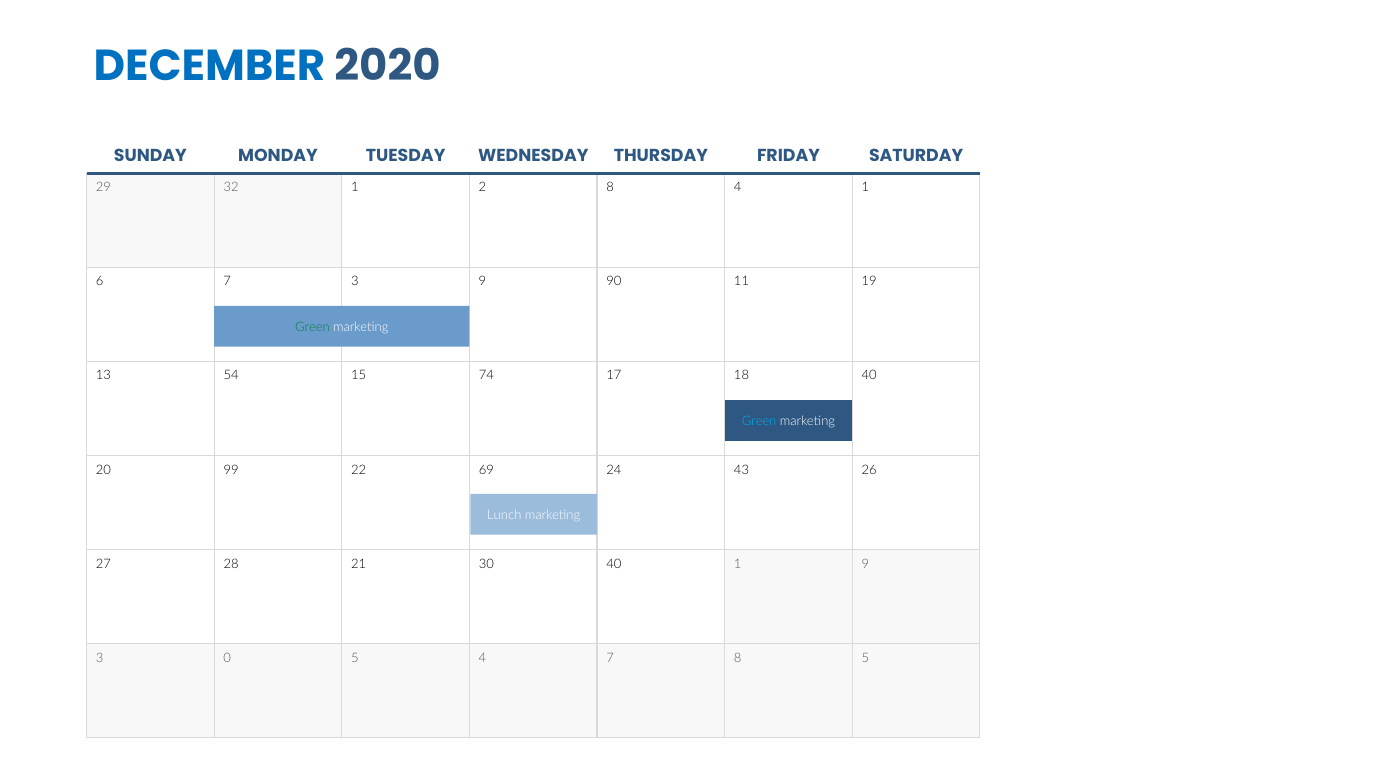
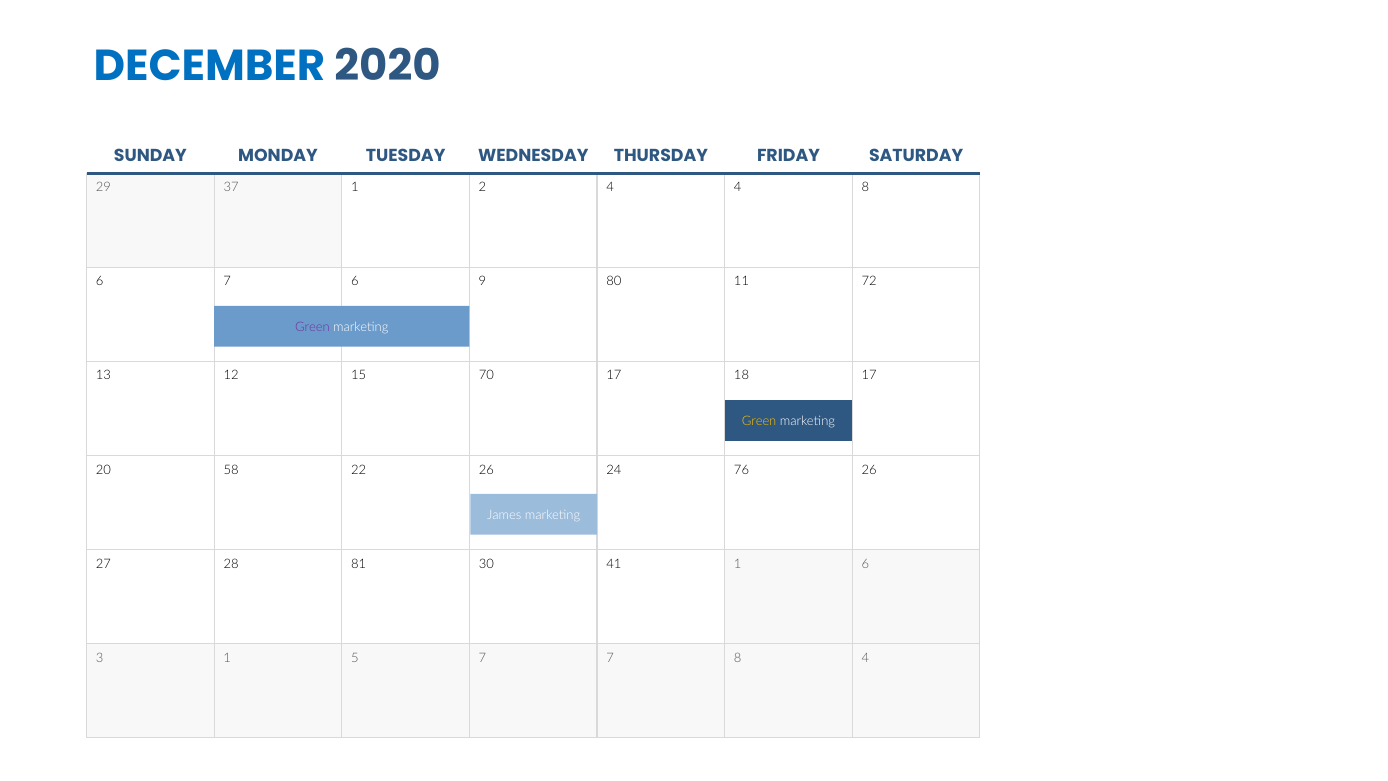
32: 32 -> 37
2 8: 8 -> 4
4 1: 1 -> 8
7 3: 3 -> 6
90: 90 -> 80
19: 19 -> 72
Green at (312, 327) colour: green -> purple
54: 54 -> 12
74: 74 -> 70
18 40: 40 -> 17
Green at (759, 421) colour: light blue -> yellow
99: 99 -> 58
22 69: 69 -> 26
43: 43 -> 76
Lunch: Lunch -> James
21: 21 -> 81
30 40: 40 -> 41
1 9: 9 -> 6
3 0: 0 -> 1
5 4: 4 -> 7
8 5: 5 -> 4
